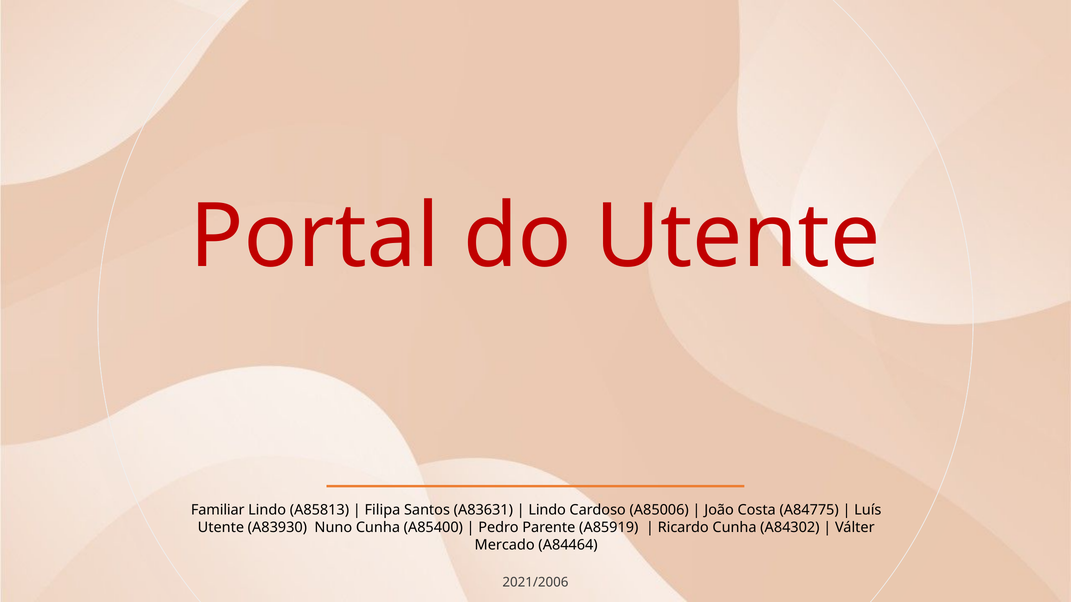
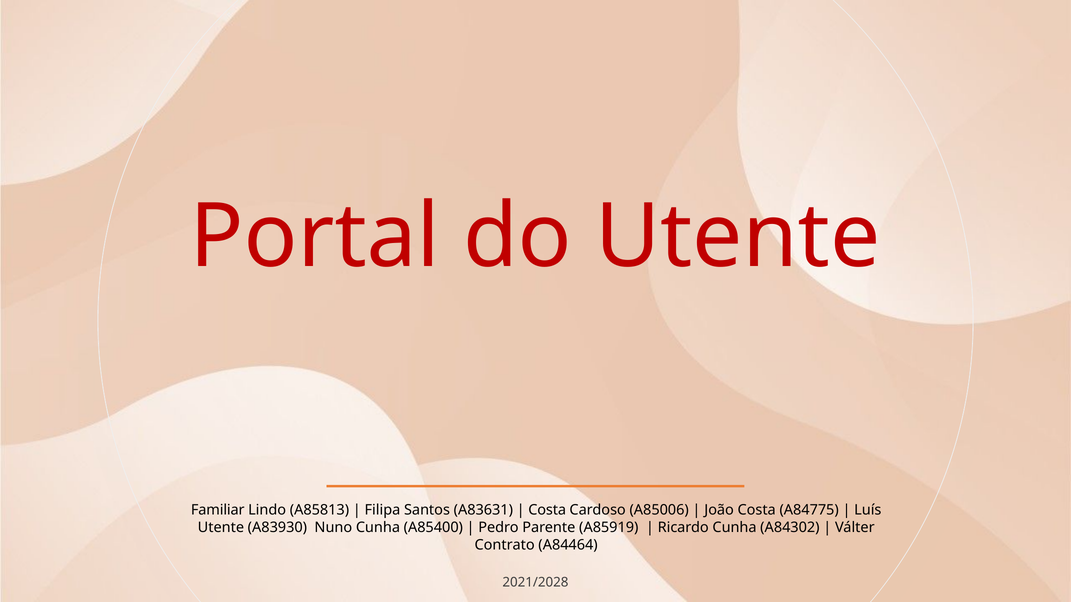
Lindo at (547, 511): Lindo -> Costa
Mercado: Mercado -> Contrato
2021/2006: 2021/2006 -> 2021/2028
